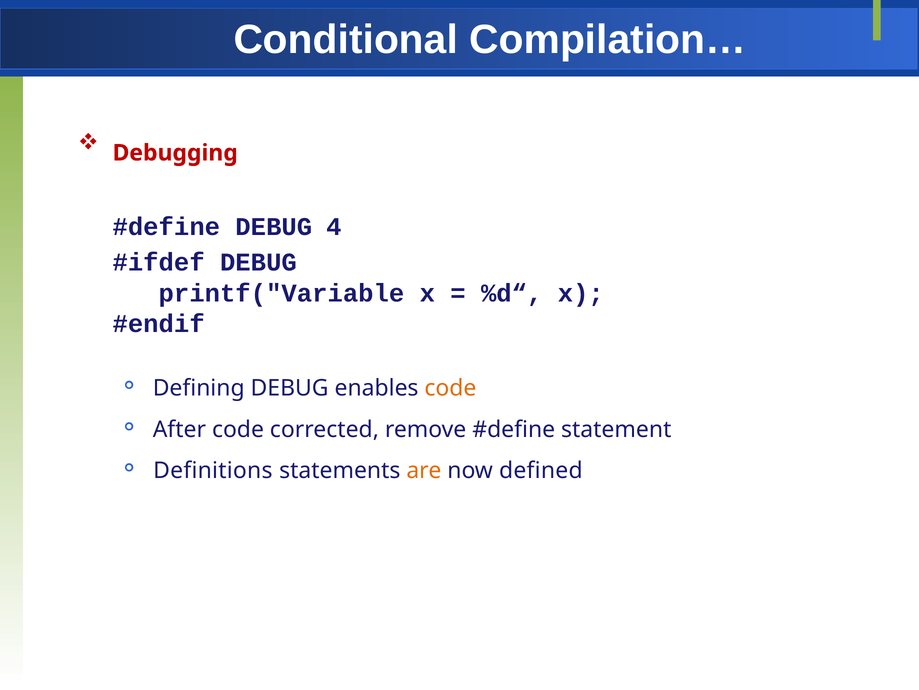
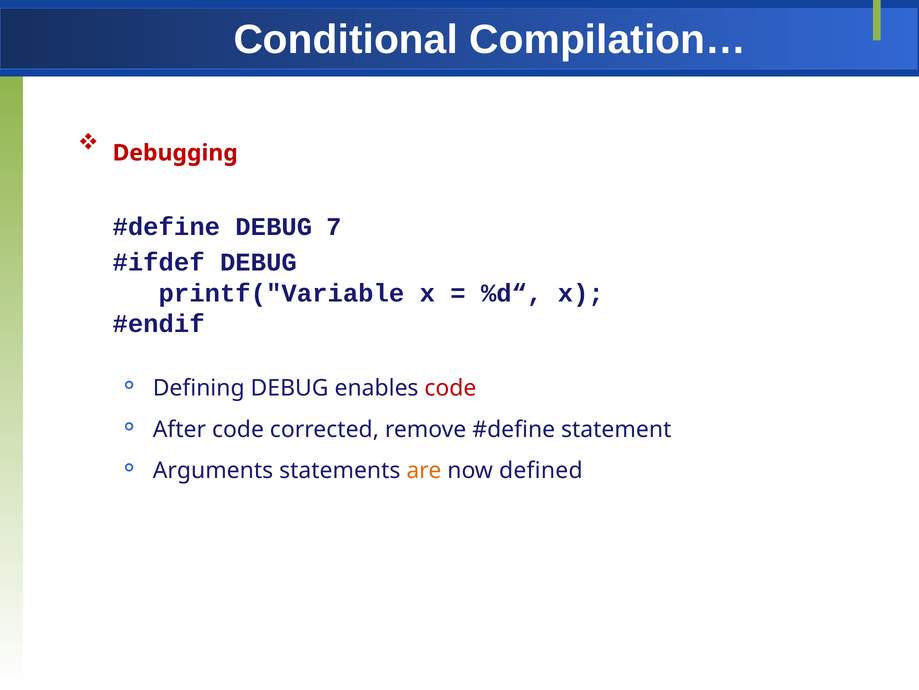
4: 4 -> 7
code at (450, 388) colour: orange -> red
Definitions: Definitions -> Arguments
